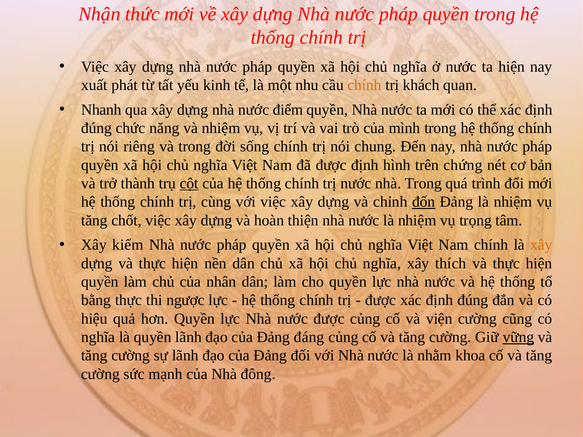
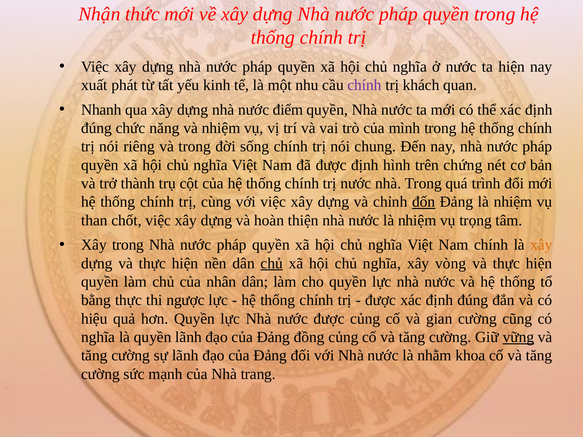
chính at (365, 85) colour: orange -> purple
cột underline: present -> none
tăng at (94, 220): tăng -> than
Xây kiểm: kiểm -> trong
chủ at (272, 263) underline: none -> present
thích: thích -> vòng
viện: viện -> gian
đáng: đáng -> đồng
đông: đông -> trang
